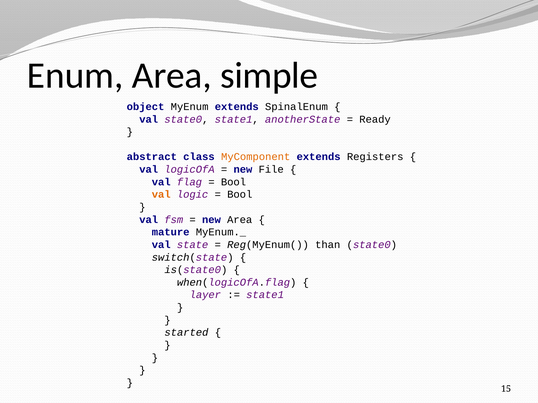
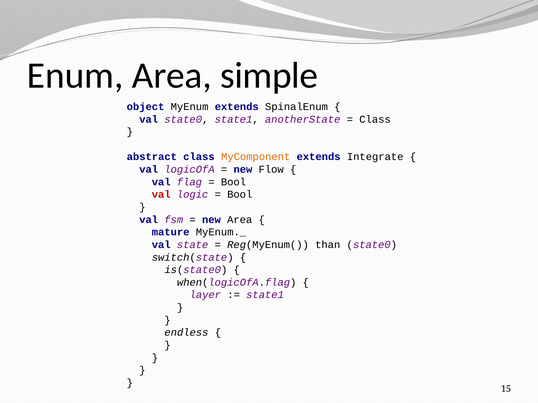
Ready at (375, 119): Ready -> Class
Registers: Registers -> Integrate
File: File -> Flow
val at (161, 195) colour: orange -> red
started: started -> endless
